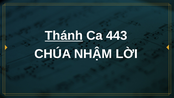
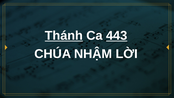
443 underline: none -> present
